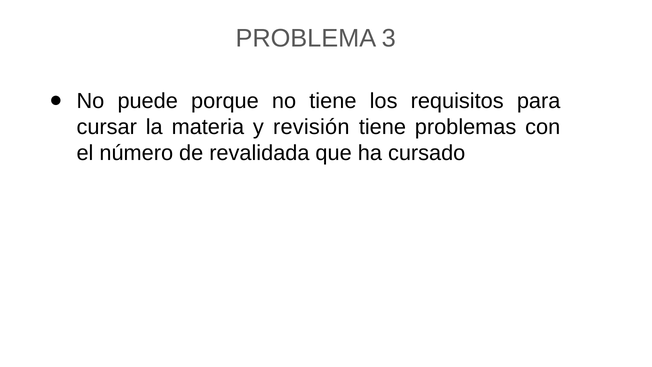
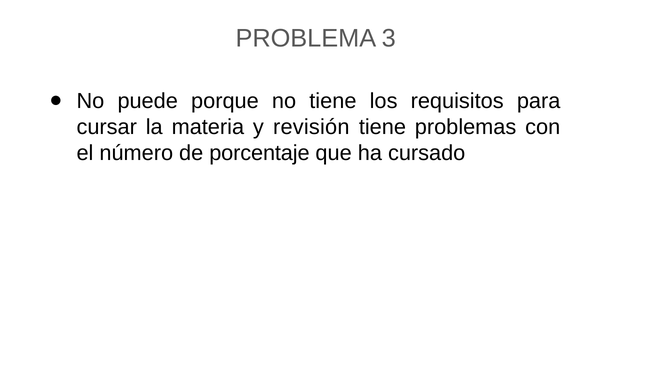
revalidada: revalidada -> porcentaje
